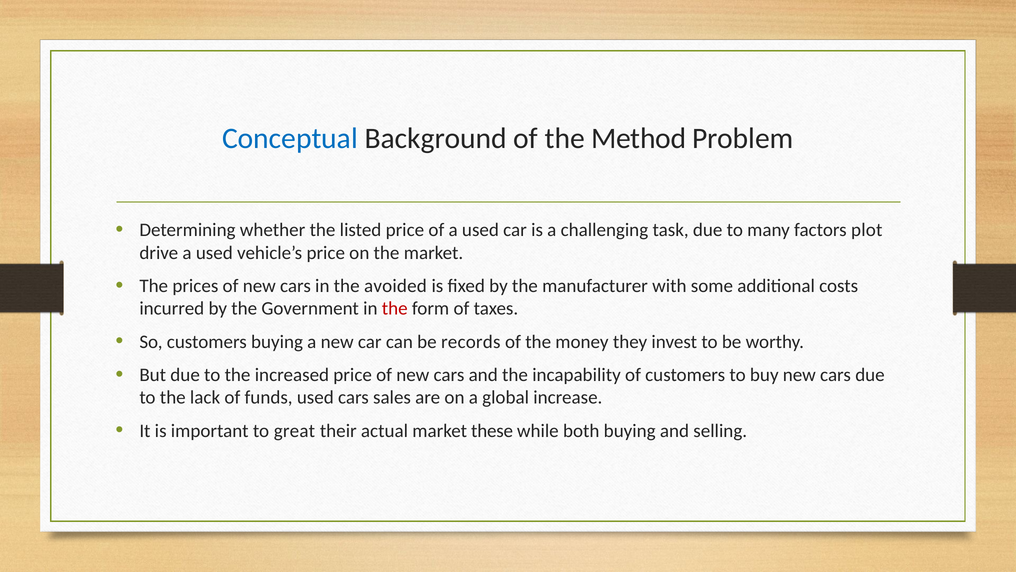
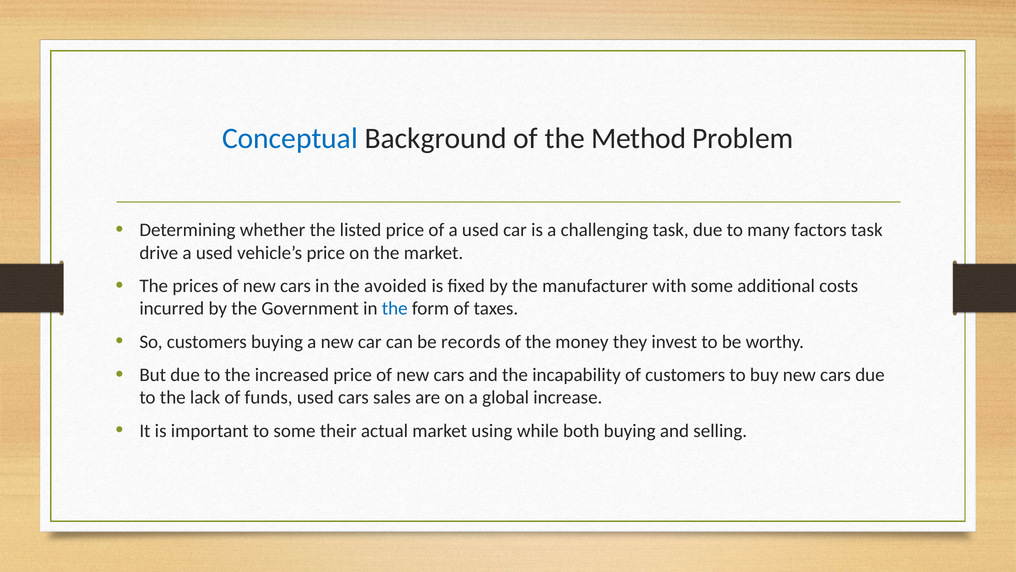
factors plot: plot -> task
the at (395, 308) colour: red -> blue
to great: great -> some
these: these -> using
